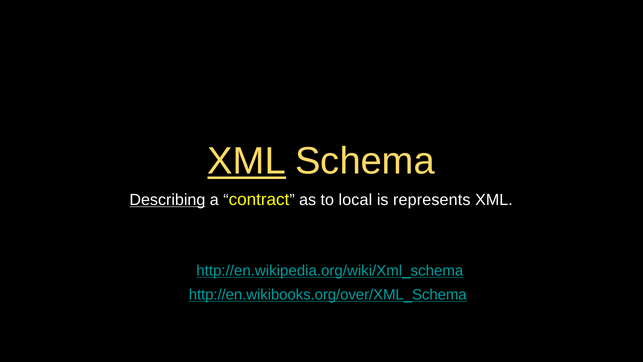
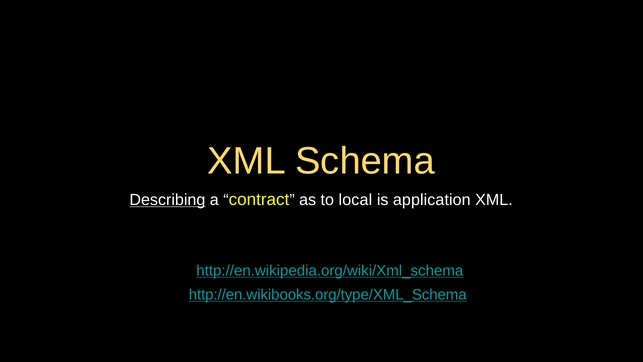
XML at (247, 161) underline: present -> none
represents: represents -> application
http://en.wikibooks.org/over/XML_Schema: http://en.wikibooks.org/over/XML_Schema -> http://en.wikibooks.org/type/XML_Schema
